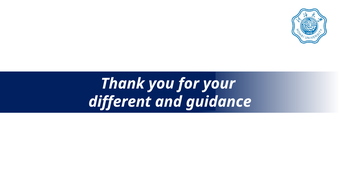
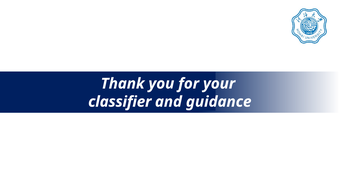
different: different -> classifier
